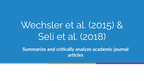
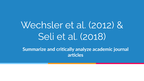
2015: 2015 -> 2012
